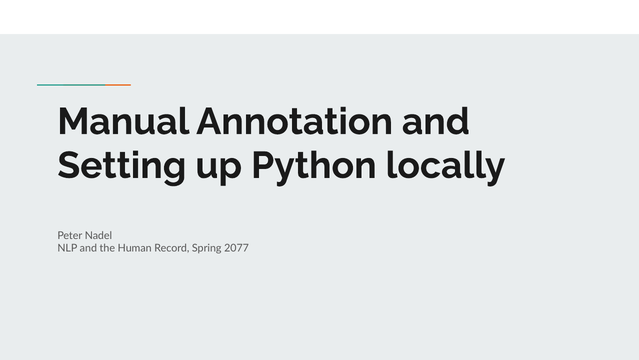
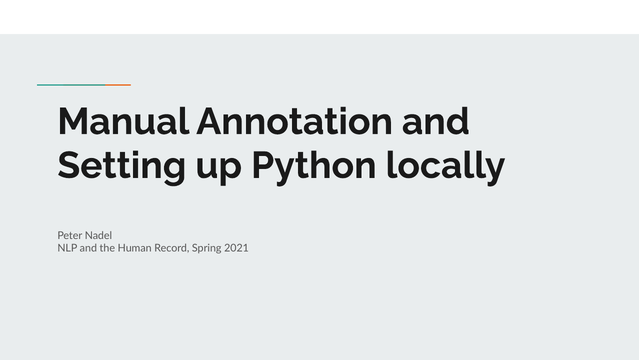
2077: 2077 -> 2021
